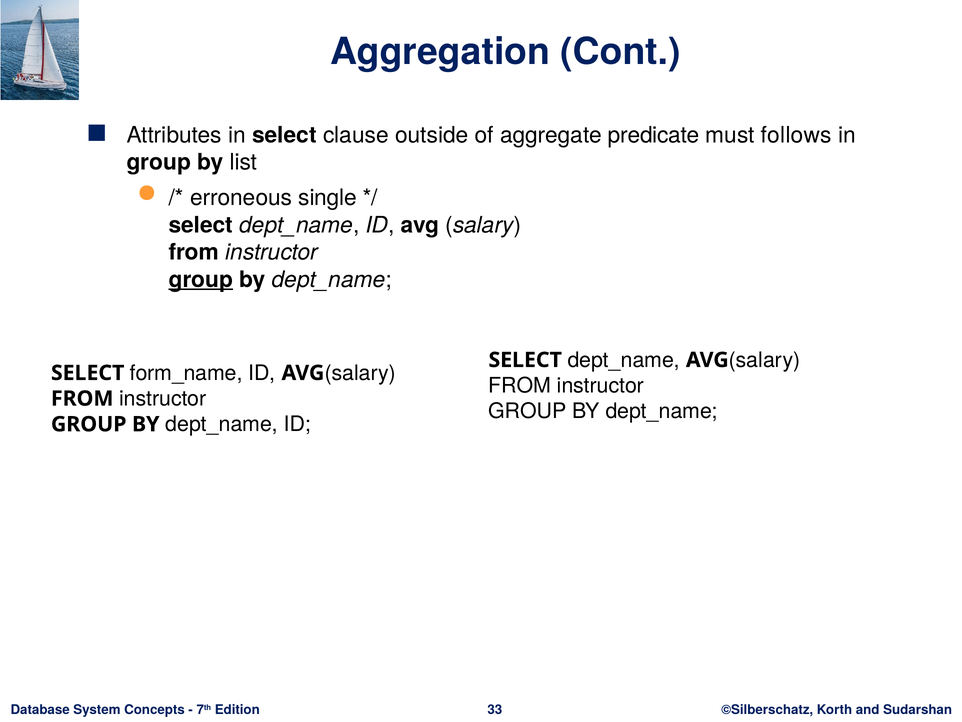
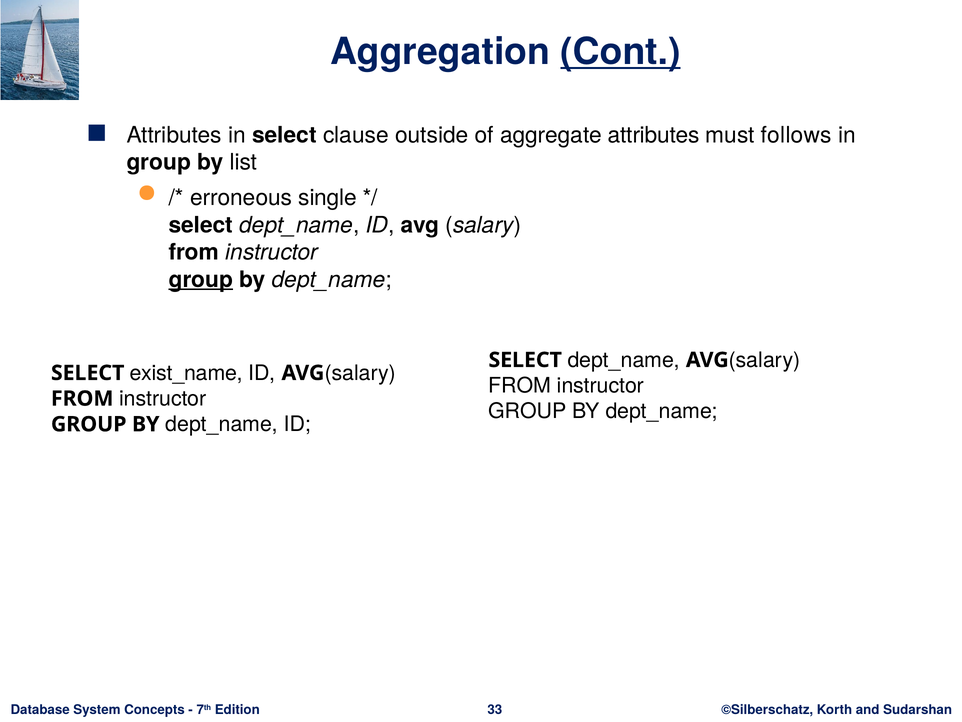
Cont underline: none -> present
aggregate predicate: predicate -> attributes
form_name: form_name -> exist_name
